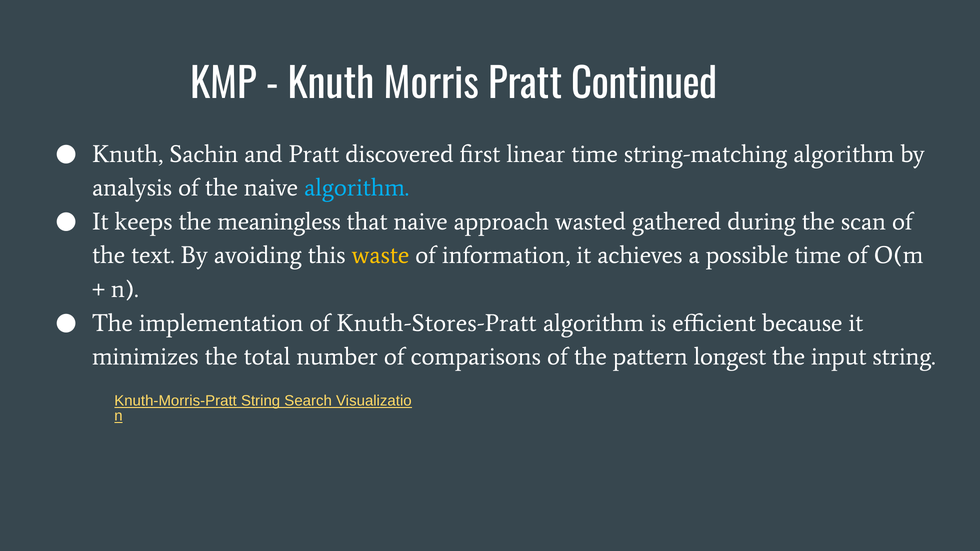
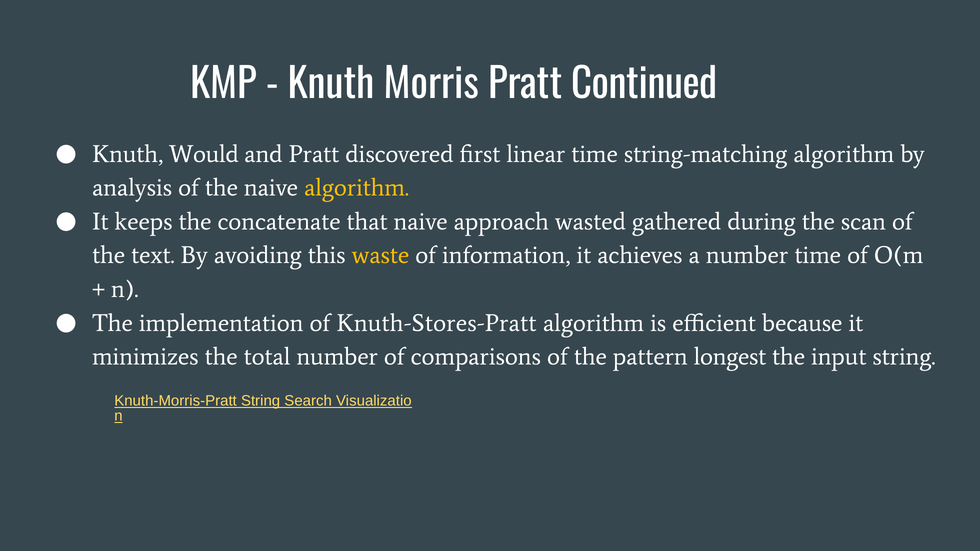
Sachin: Sachin -> Would
algorithm at (357, 188) colour: light blue -> yellow
meaningless: meaningless -> concatenate
a possible: possible -> number
